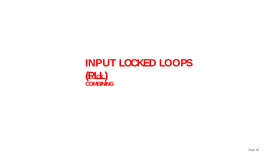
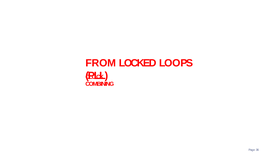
INPUT: INPUT -> FROM
